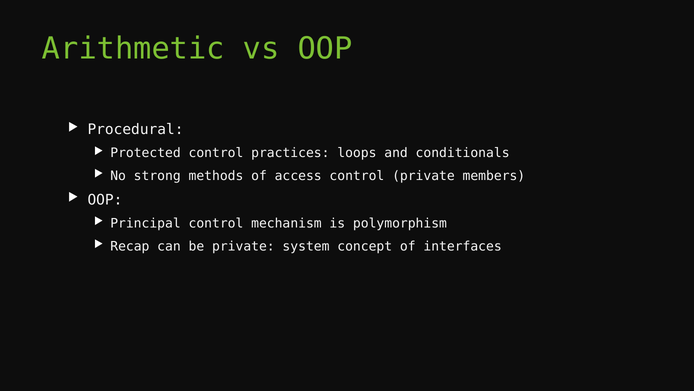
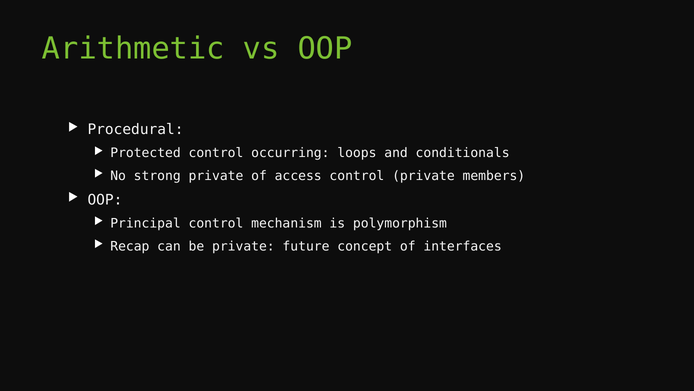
practices: practices -> occurring
strong methods: methods -> private
system: system -> future
